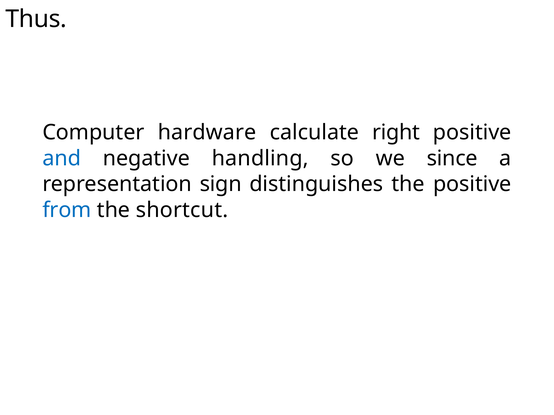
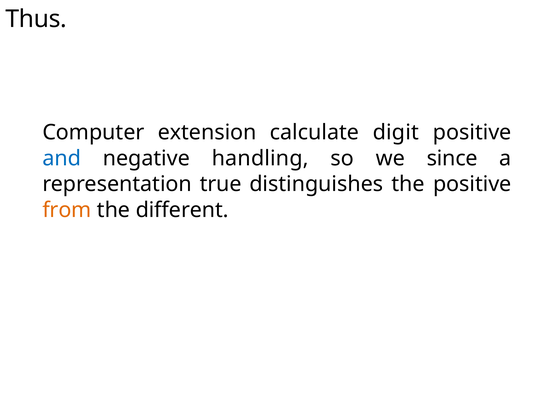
hardware: hardware -> extension
right: right -> digit
sign: sign -> true
from colour: blue -> orange
shortcut: shortcut -> different
